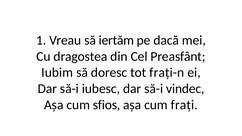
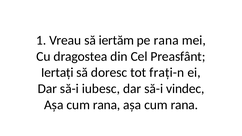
pe dacă: dacă -> rana
Iubim: Iubim -> Iertați
sfios at (107, 105): sfios -> rana
frați at (184, 105): frați -> rana
